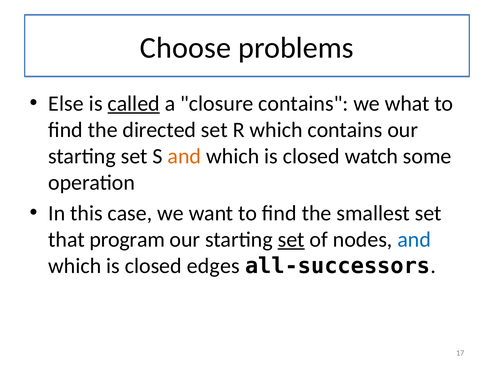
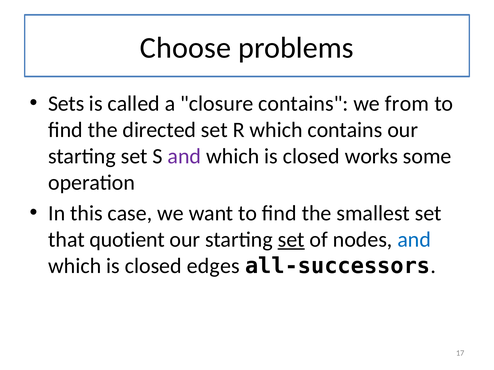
Else: Else -> Sets
called underline: present -> none
what: what -> from
and at (184, 156) colour: orange -> purple
watch: watch -> works
program: program -> quotient
